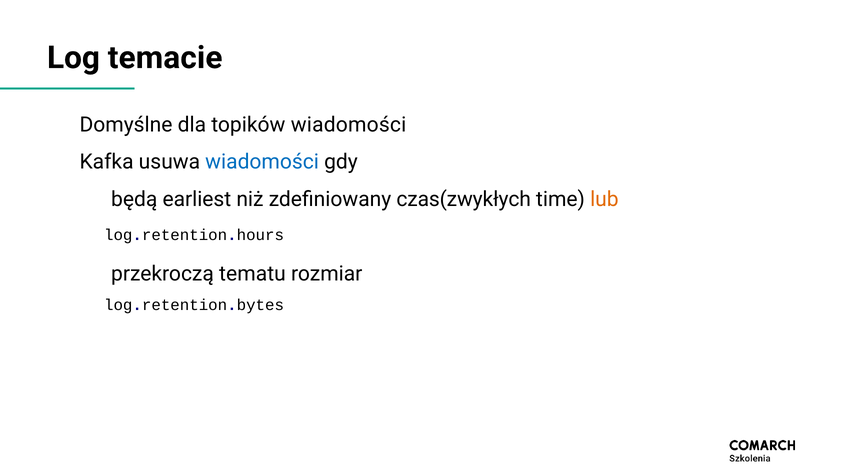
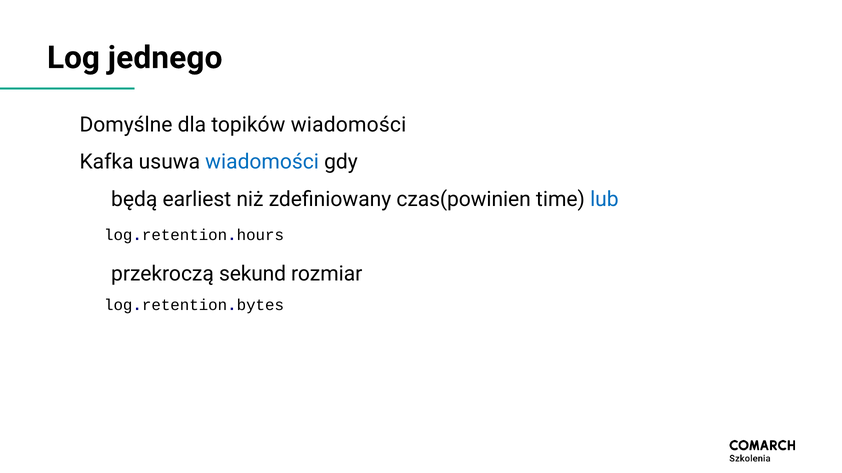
temacie: temacie -> jednego
czas(zwykłych: czas(zwykłych -> czas(powinien
lub colour: orange -> blue
tematu: tematu -> sekund
